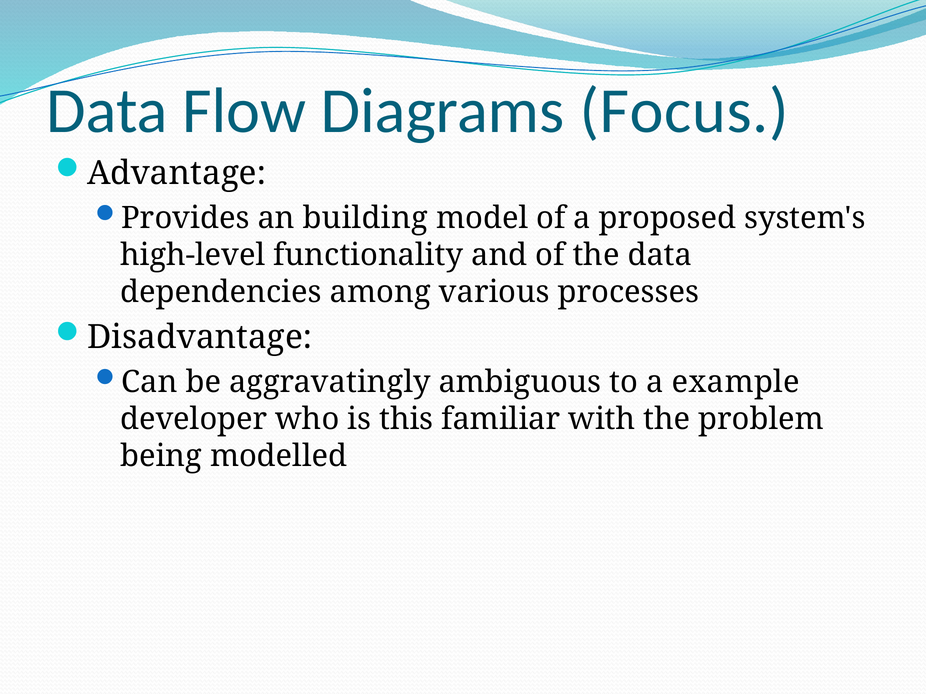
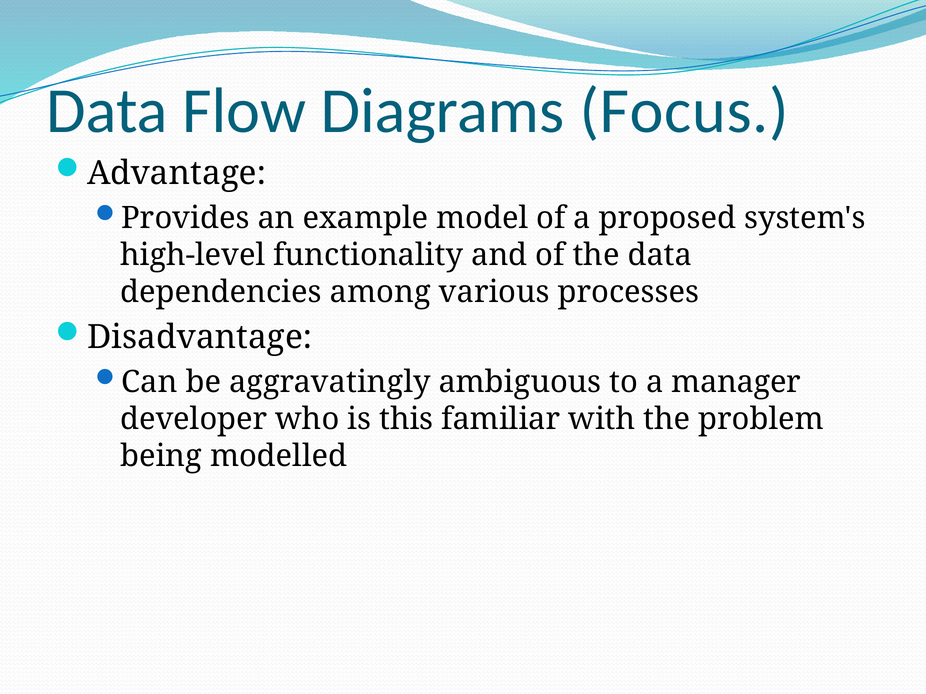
building: building -> example
example: example -> manager
